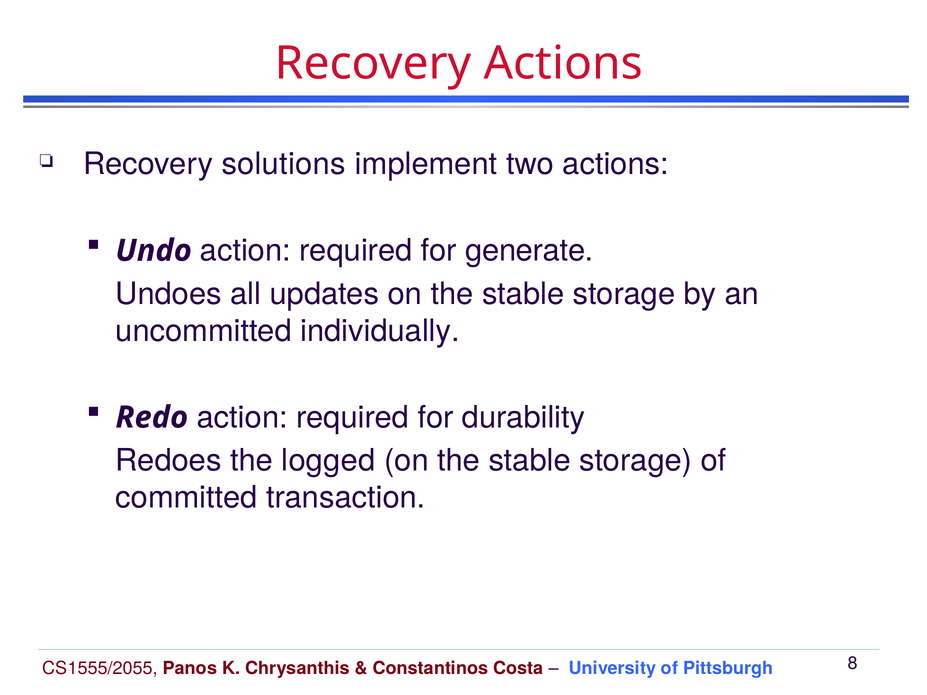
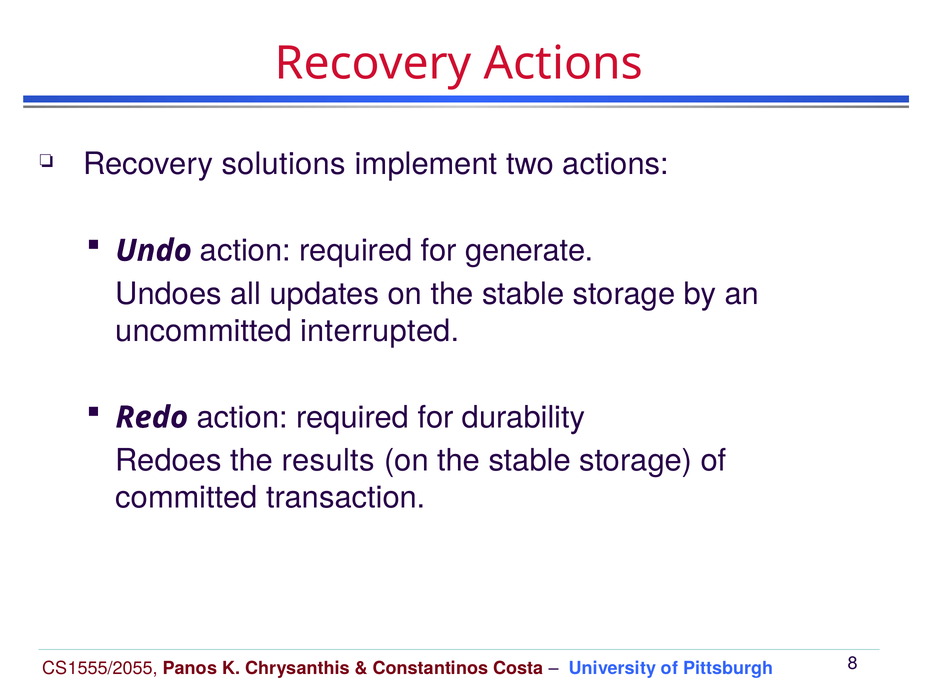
individually: individually -> interrupted
logged: logged -> results
